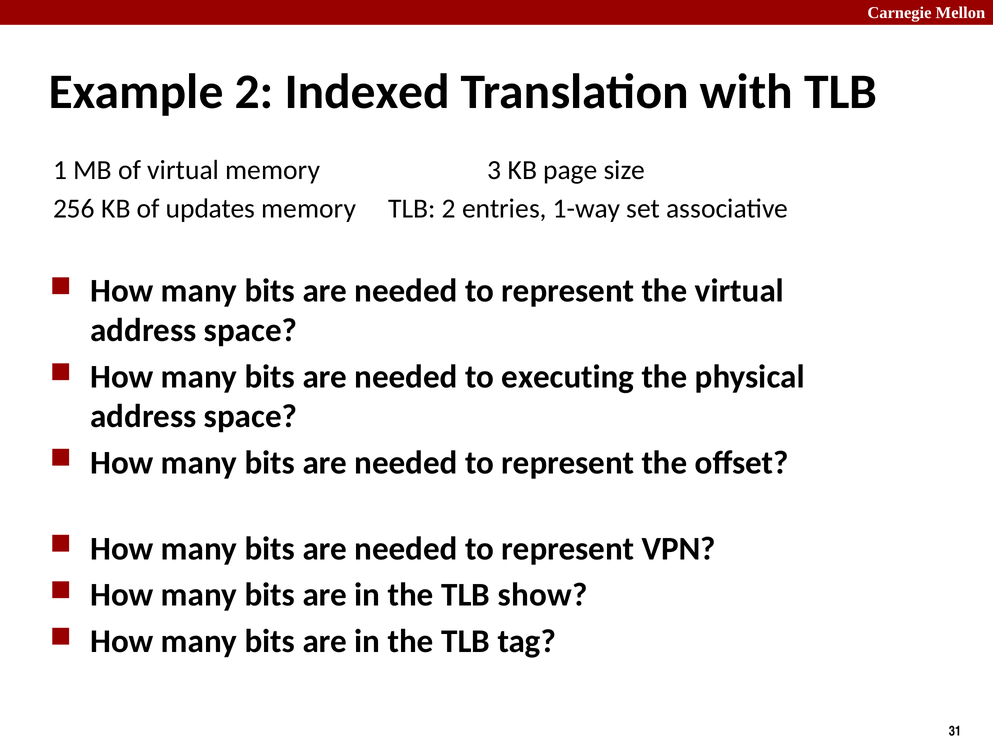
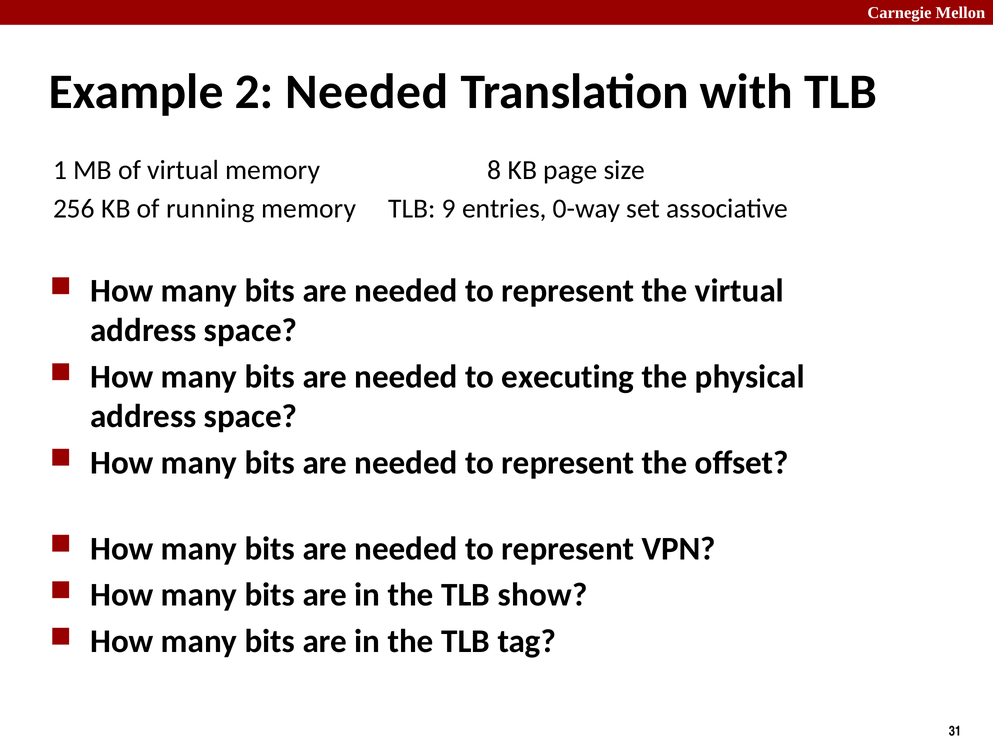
2 Indexed: Indexed -> Needed
3: 3 -> 8
updates: updates -> running
TLB 2: 2 -> 9
1-way: 1-way -> 0-way
